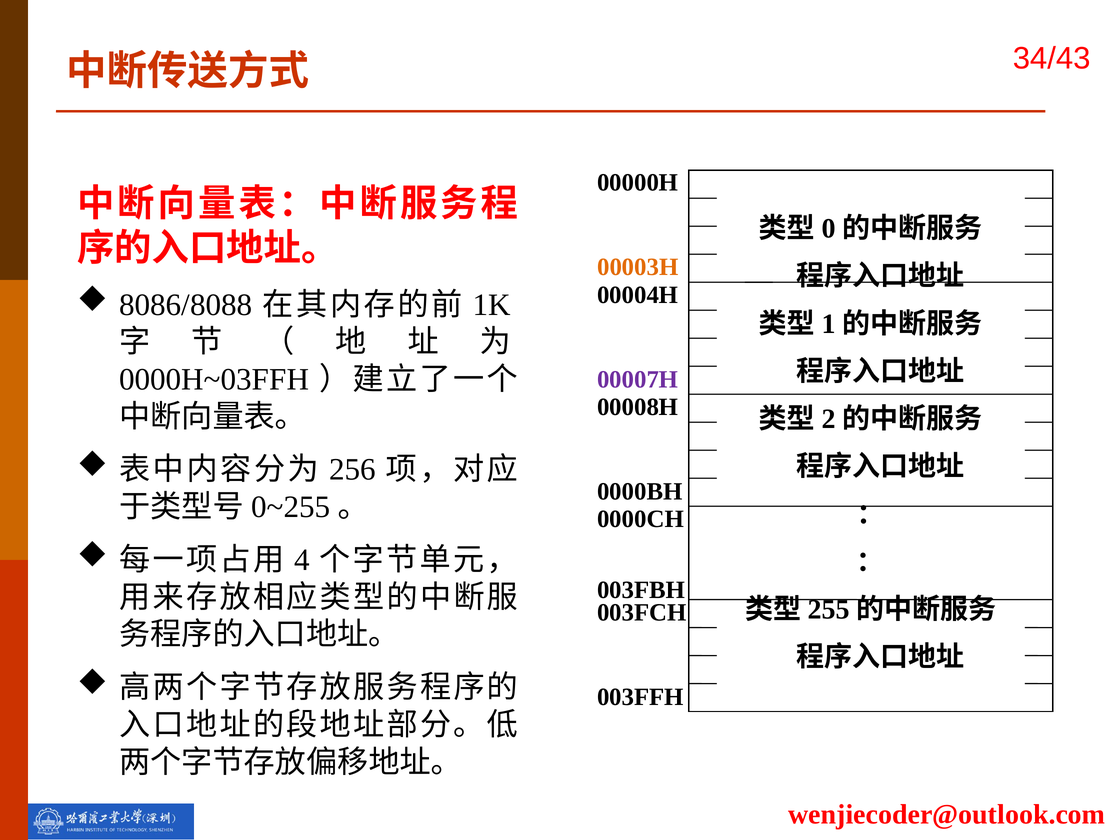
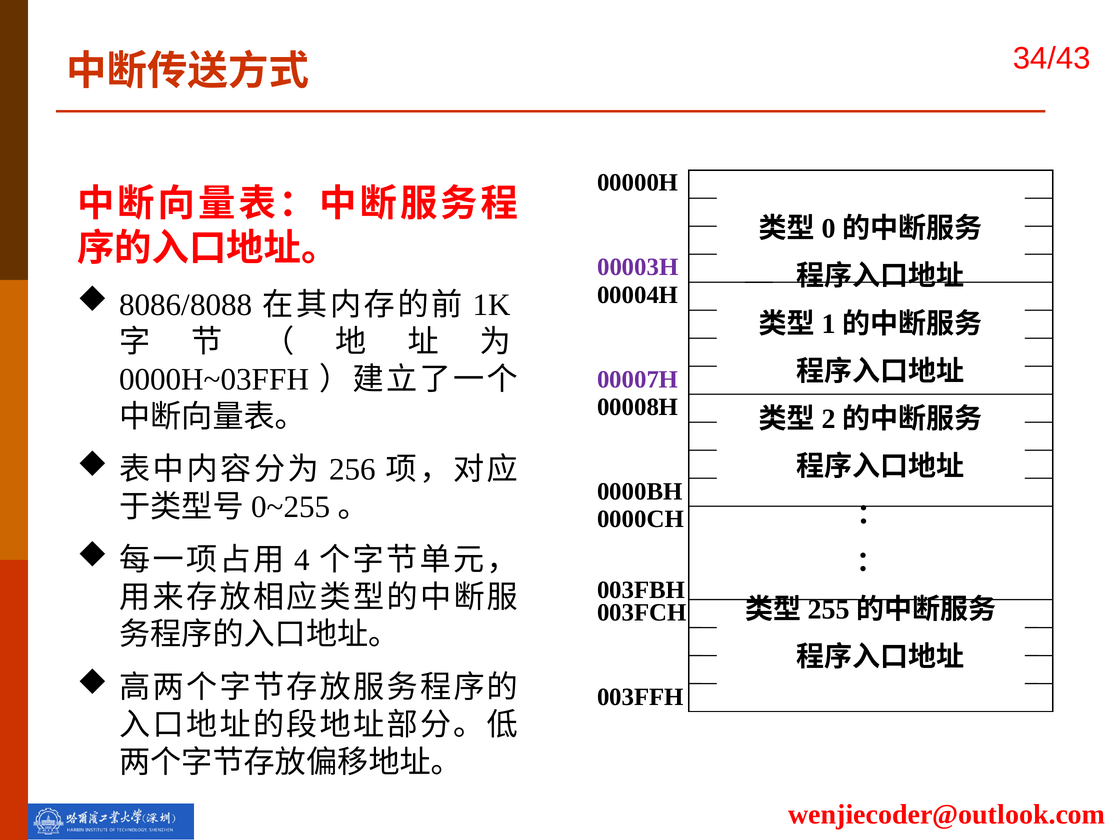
00003H colour: orange -> purple
